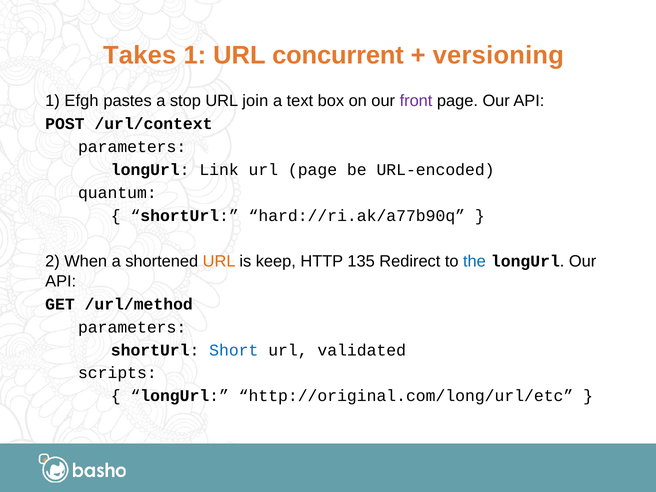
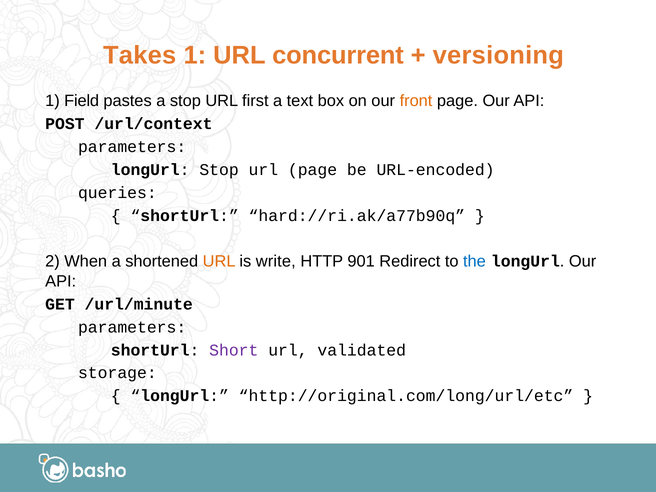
Efgh: Efgh -> Field
join: join -> first
front colour: purple -> orange
longUrl Link: Link -> Stop
quantum: quantum -> queries
keep: keep -> write
135: 135 -> 901
/url/method: /url/method -> /url/minute
Short colour: blue -> purple
scripts: scripts -> storage
